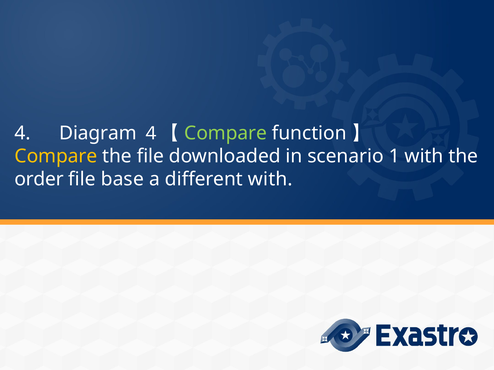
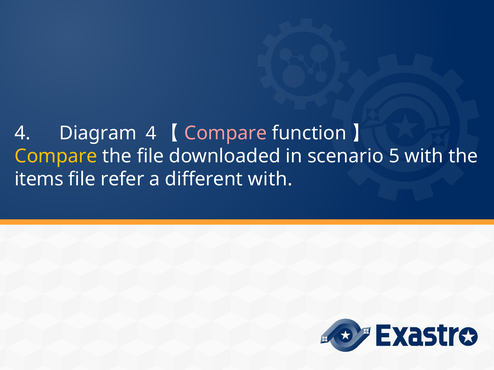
Compare at (226, 133) colour: light green -> pink
1: 1 -> 5
order: order -> items
base: base -> refer
